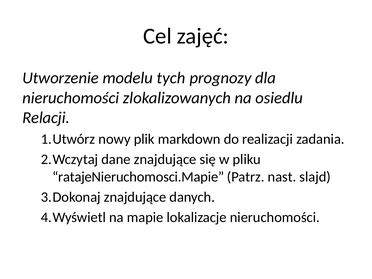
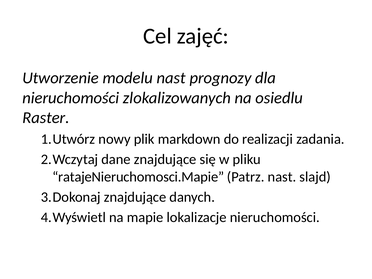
modelu tych: tych -> nast
Relacji: Relacji -> Raster
